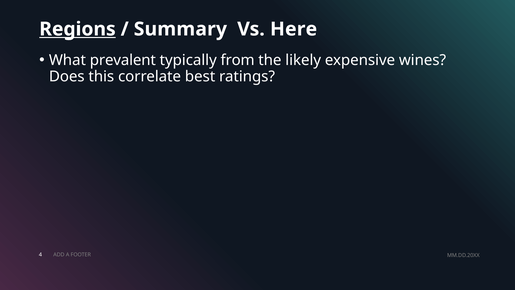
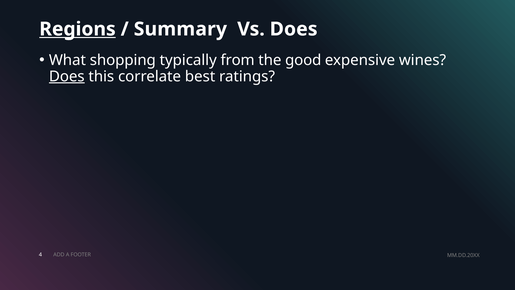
Vs Here: Here -> Does
prevalent: prevalent -> shopping
likely: likely -> good
Does at (67, 76) underline: none -> present
